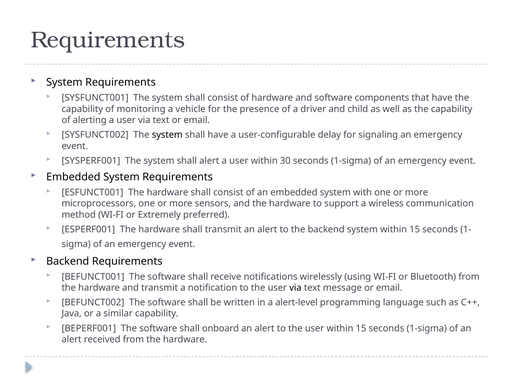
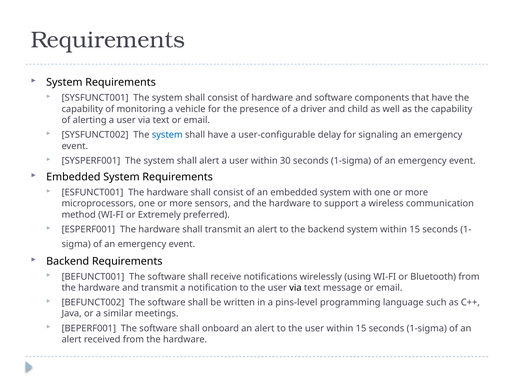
system at (167, 135) colour: black -> blue
alert-level: alert-level -> pins-level
similar capability: capability -> meetings
